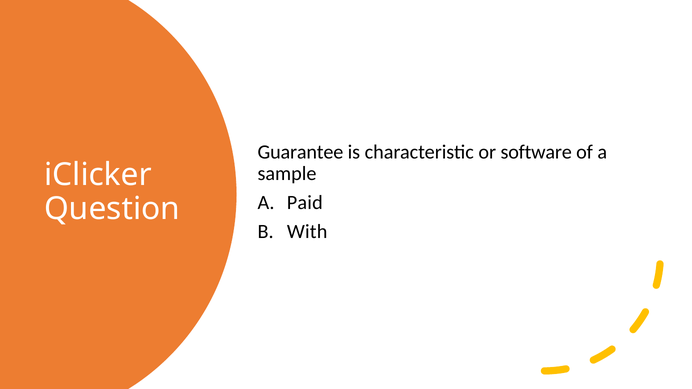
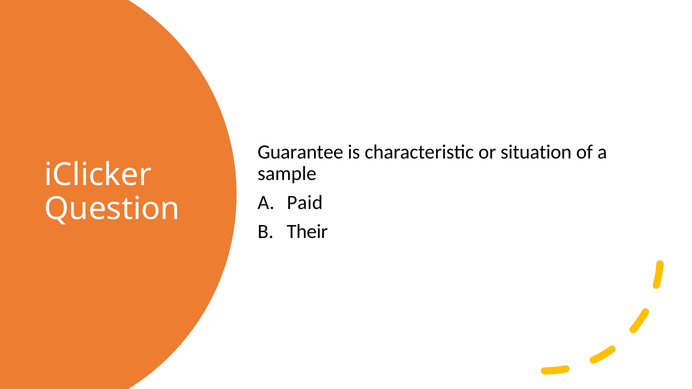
software: software -> situation
With: With -> Their
